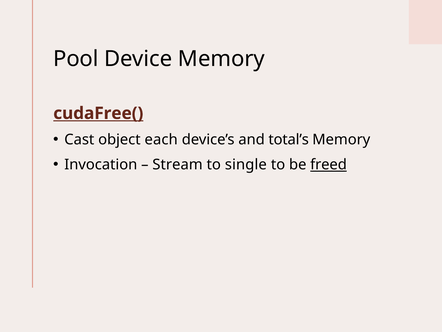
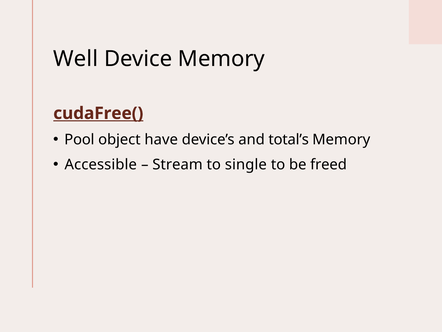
Pool: Pool -> Well
Cast: Cast -> Pool
each: each -> have
Invocation: Invocation -> Accessible
freed underline: present -> none
